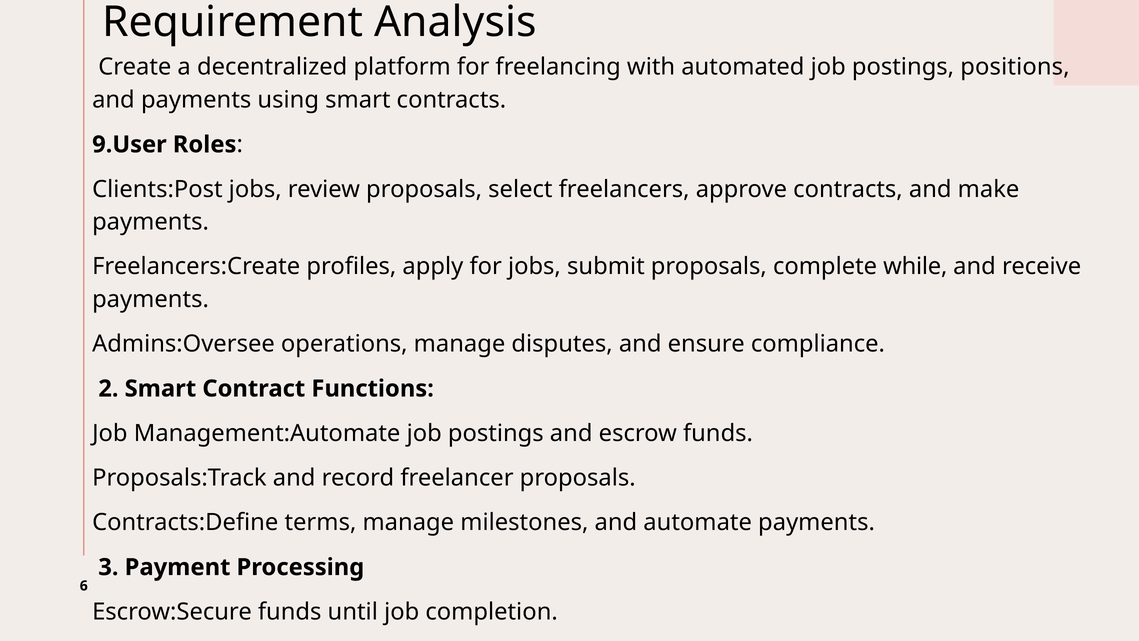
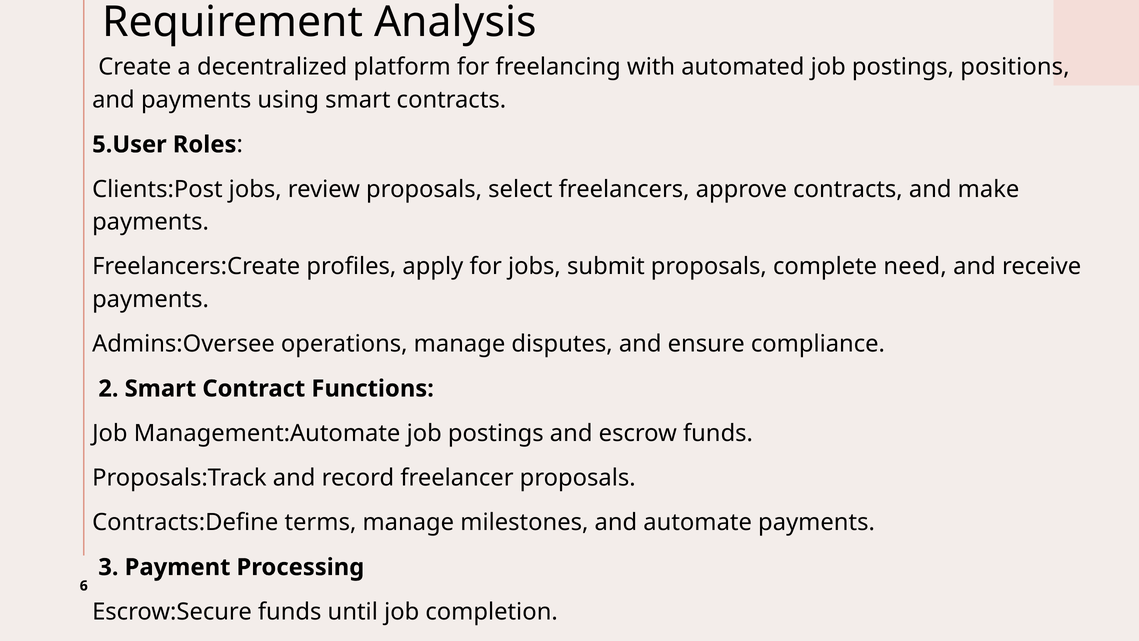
9.User: 9.User -> 5.User
while: while -> need
